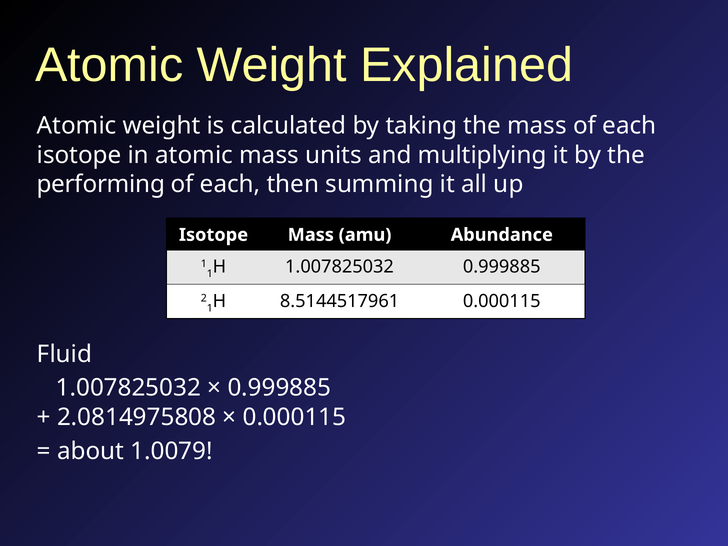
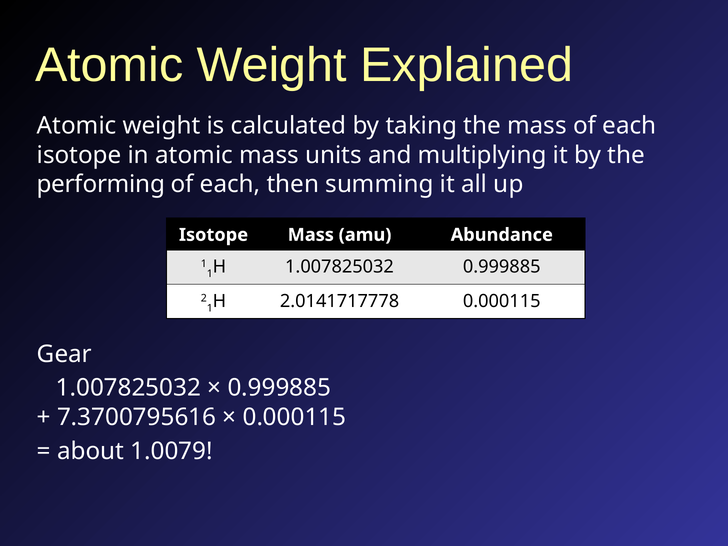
8.5144517961: 8.5144517961 -> 2.0141717778
Fluid: Fluid -> Gear
2.0814975808: 2.0814975808 -> 7.3700795616
